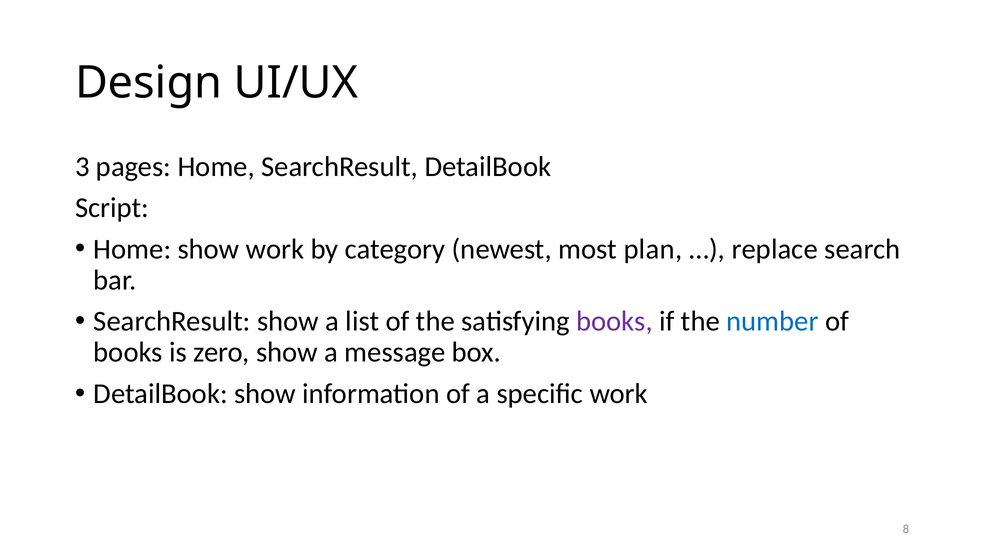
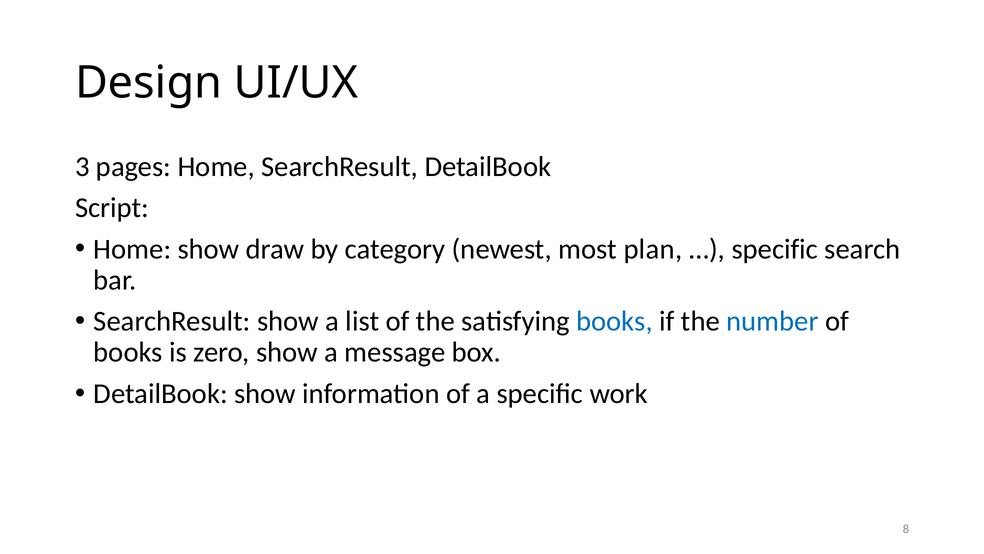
show work: work -> draw
replace at (775, 249): replace -> specific
books at (615, 321) colour: purple -> blue
